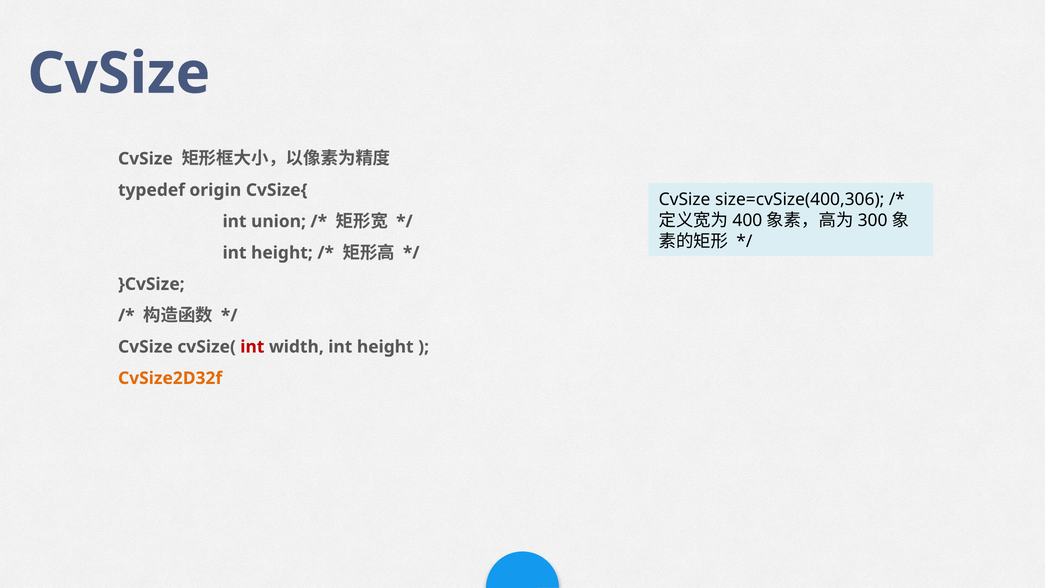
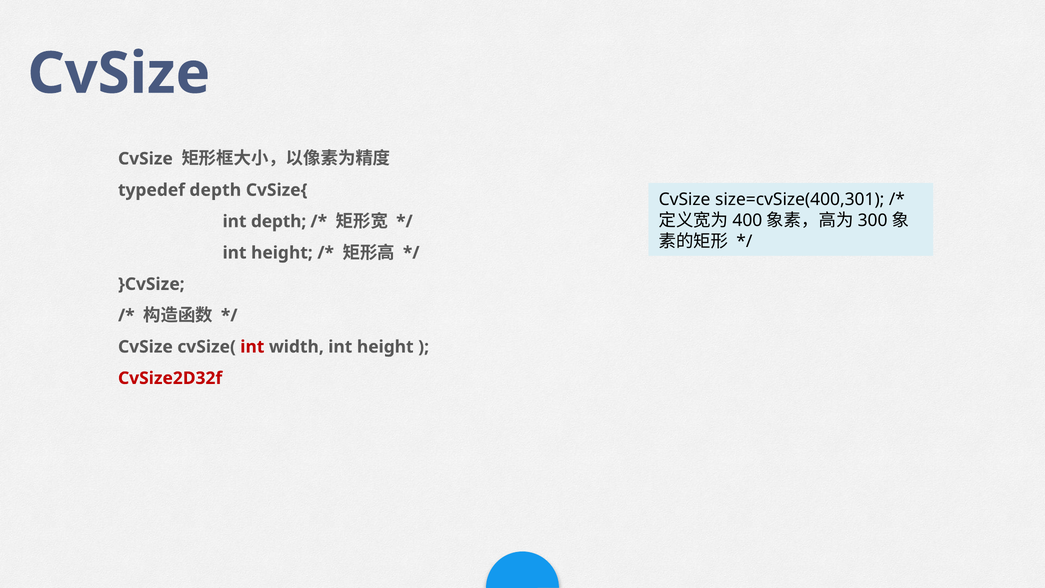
typedef origin: origin -> depth
size=cvSize(400,306: size=cvSize(400,306 -> size=cvSize(400,301
int union: union -> depth
CvSize2D32f colour: orange -> red
